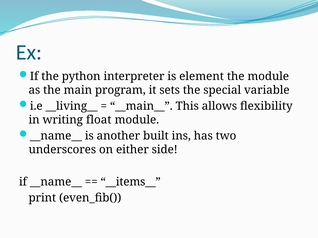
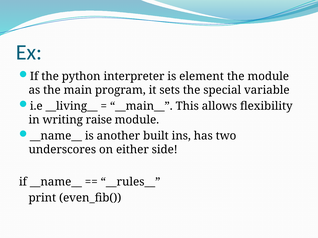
float: float -> raise
__items__: __items__ -> __rules__
